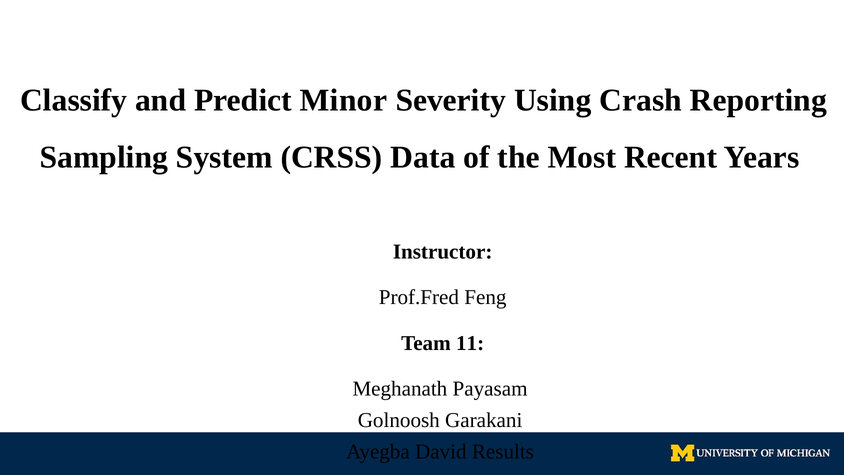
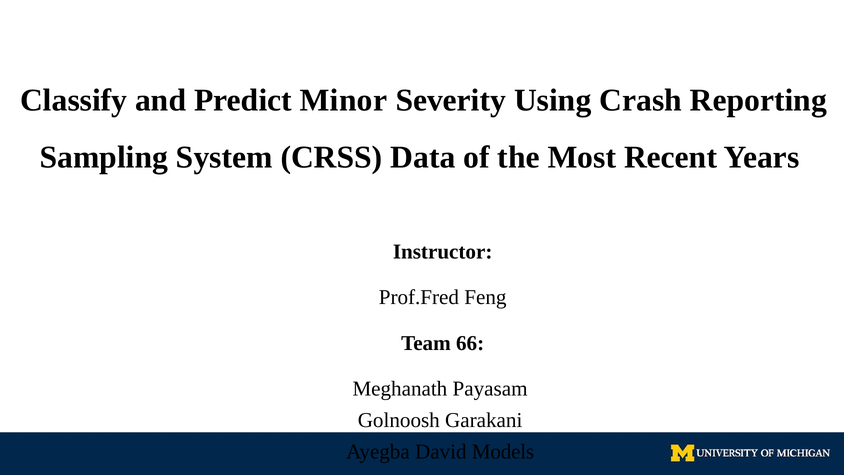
11: 11 -> 66
Results: Results -> Models
